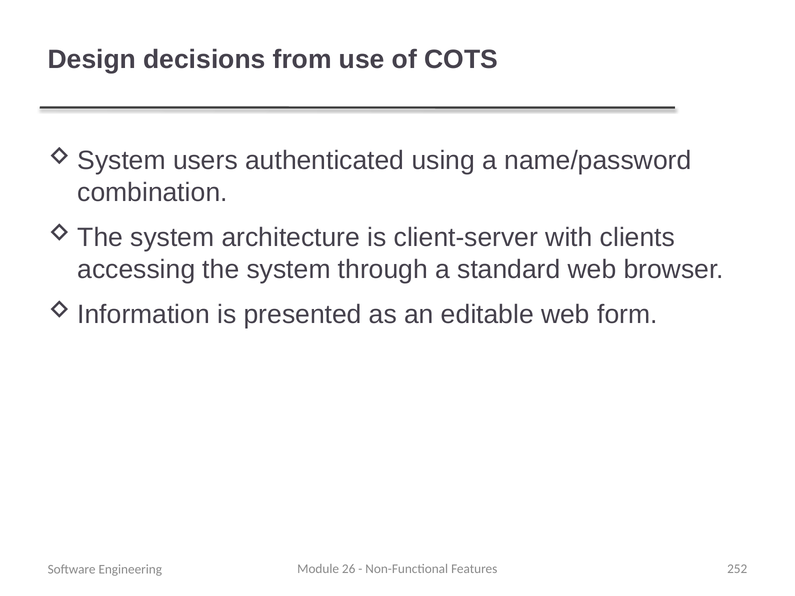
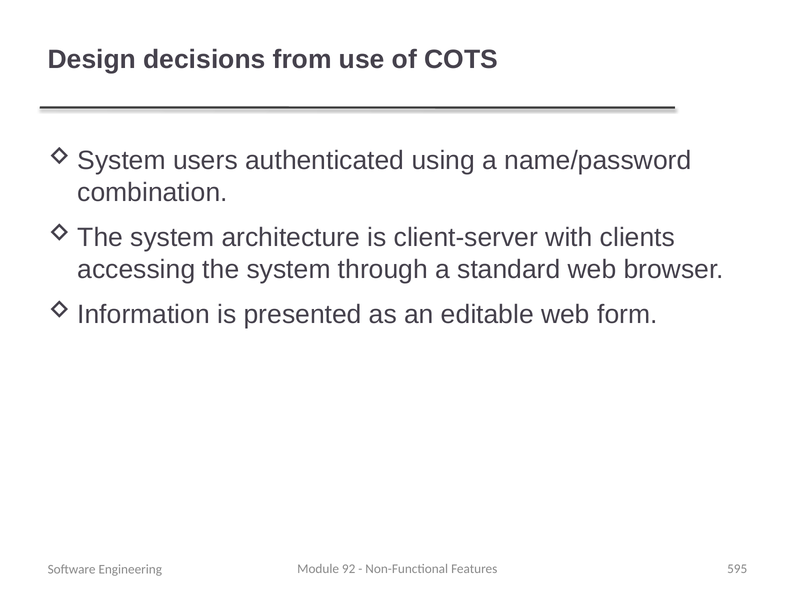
26: 26 -> 92
252: 252 -> 595
